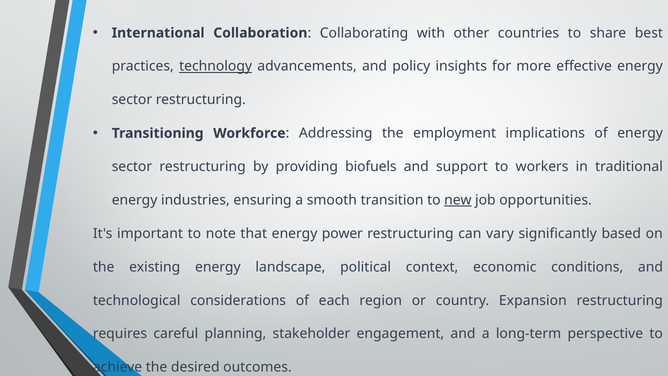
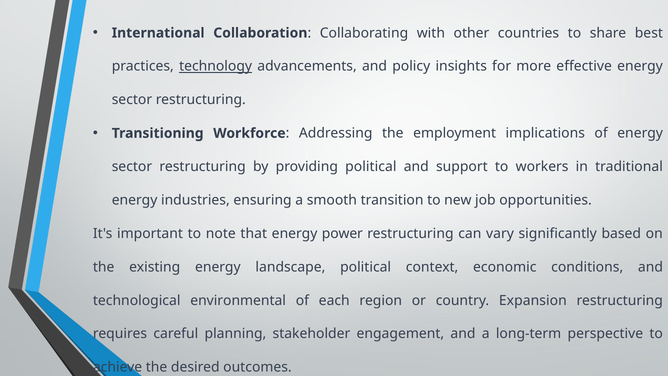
providing biofuels: biofuels -> political
new underline: present -> none
considerations: considerations -> environmental
